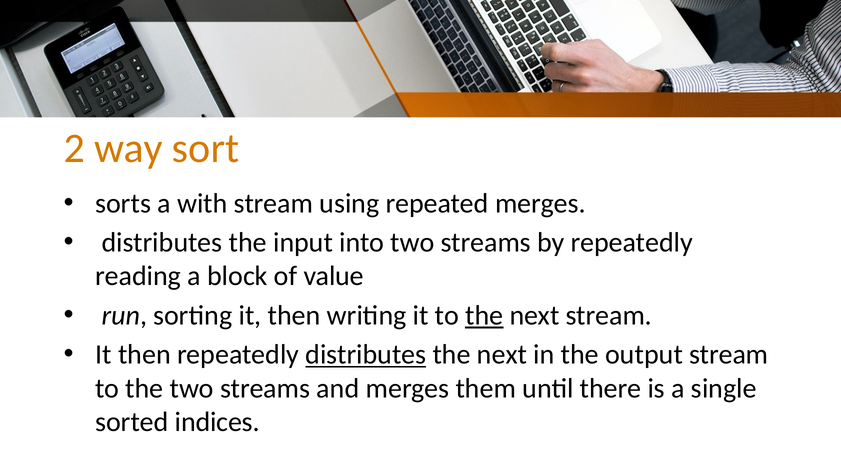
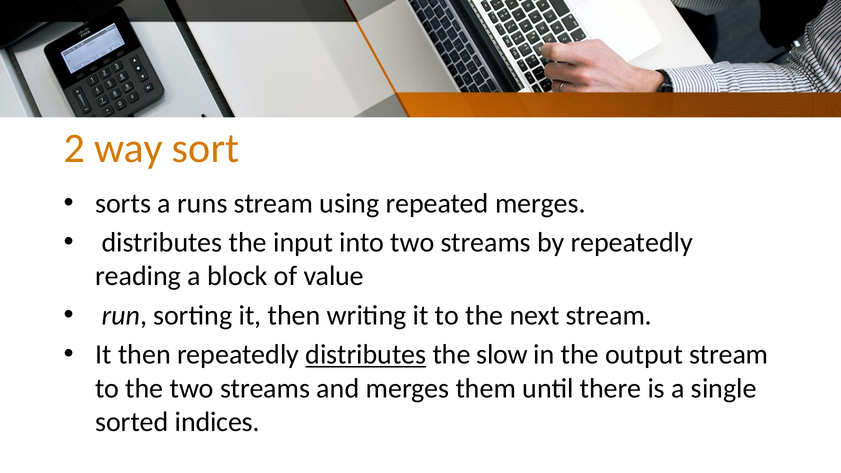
with: with -> runs
the at (484, 315) underline: present -> none
next at (502, 355): next -> slow
